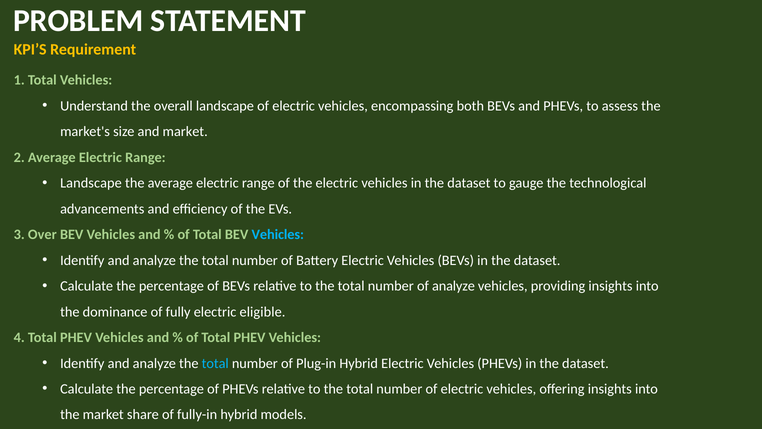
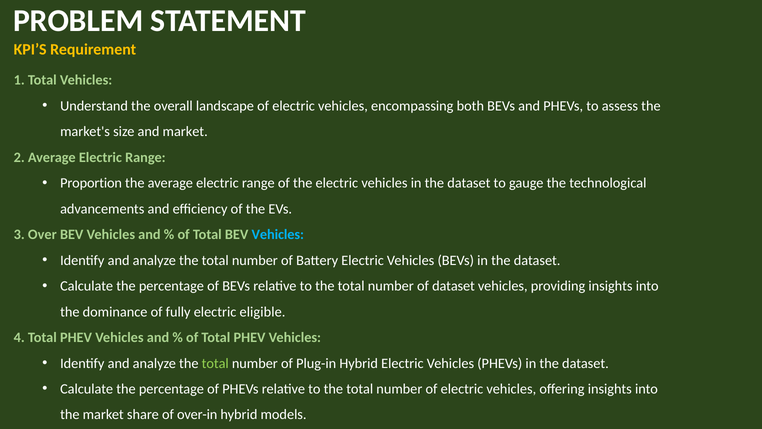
Landscape at (91, 183): Landscape -> Proportion
of analyze: analyze -> dataset
total at (215, 363) colour: light blue -> light green
fully-in: fully-in -> over-in
